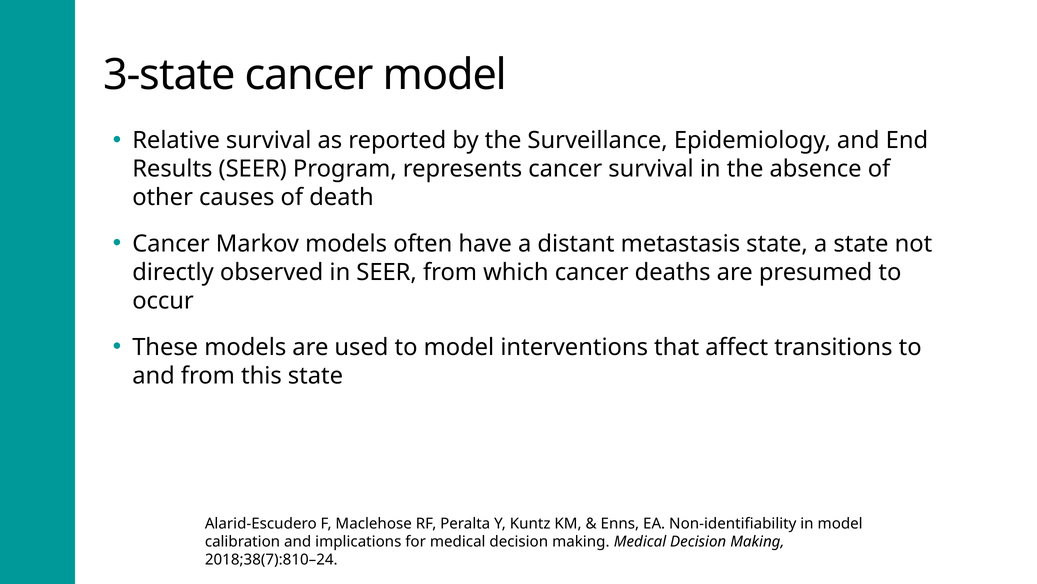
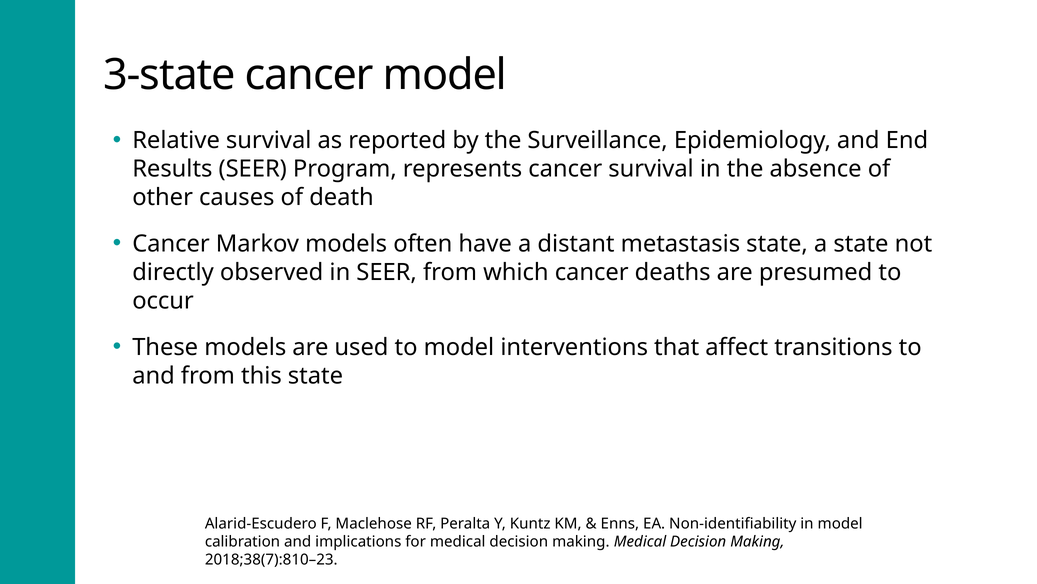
2018;38(7):810–24: 2018;38(7):810–24 -> 2018;38(7):810–23
